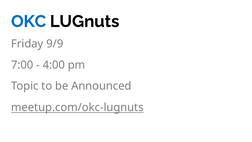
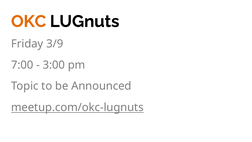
OKC colour: blue -> orange
9/9: 9/9 -> 3/9
4:00: 4:00 -> 3:00
